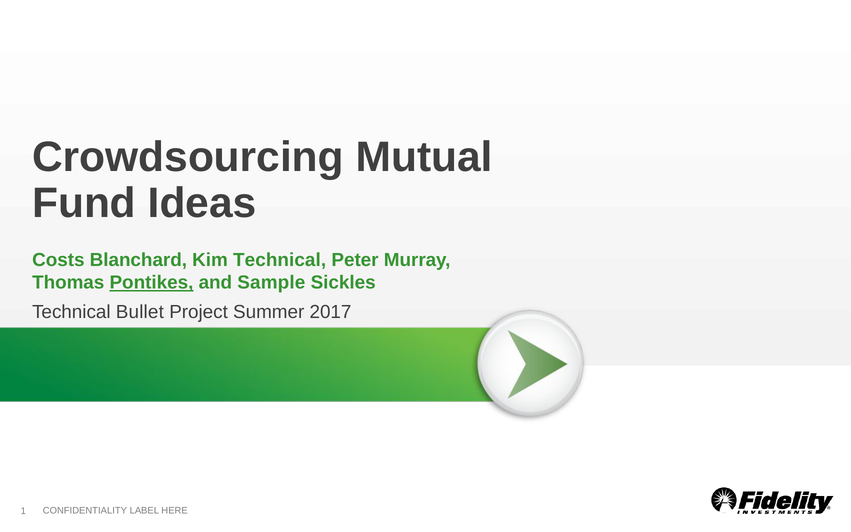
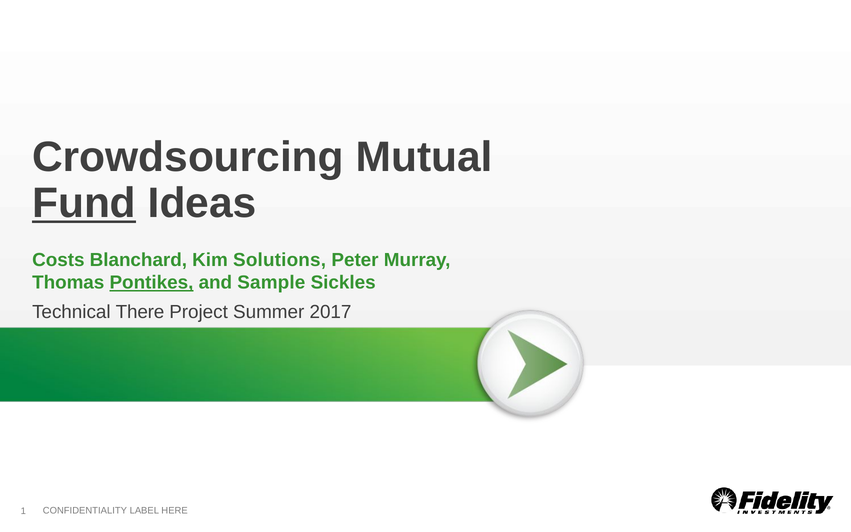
Fund underline: none -> present
Kim Technical: Technical -> Solutions
Bullet: Bullet -> There
